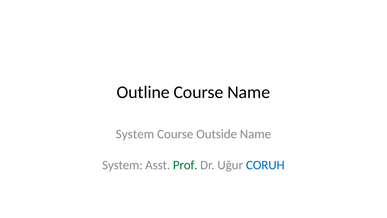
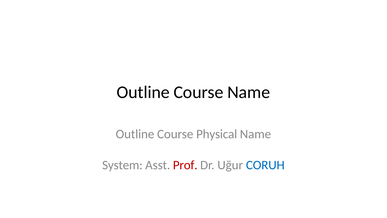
System at (135, 134): System -> Outline
Outside: Outside -> Physical
Prof colour: green -> red
